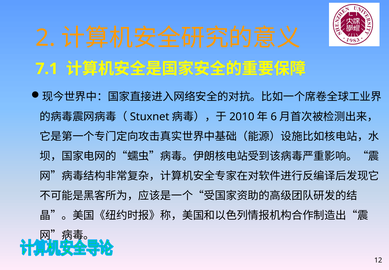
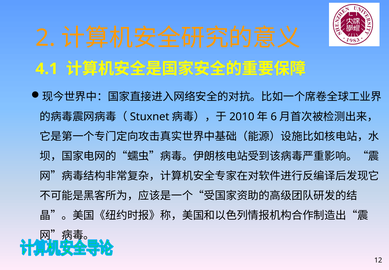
7.1: 7.1 -> 4.1
